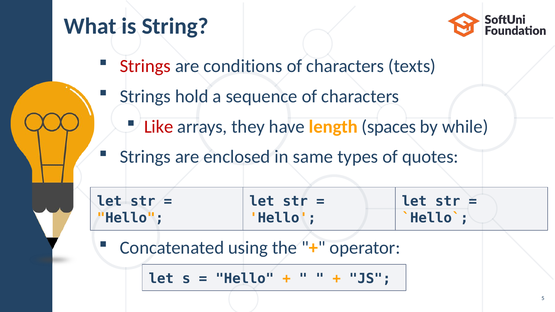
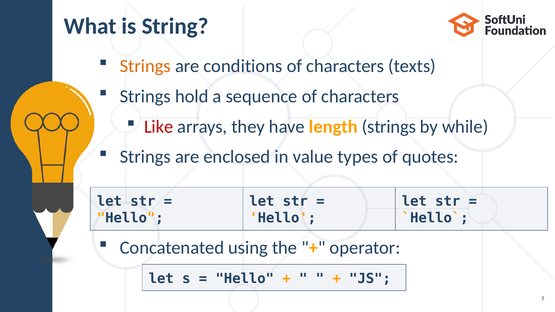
Strings at (145, 66) colour: red -> orange
length spaces: spaces -> strings
same: same -> value
